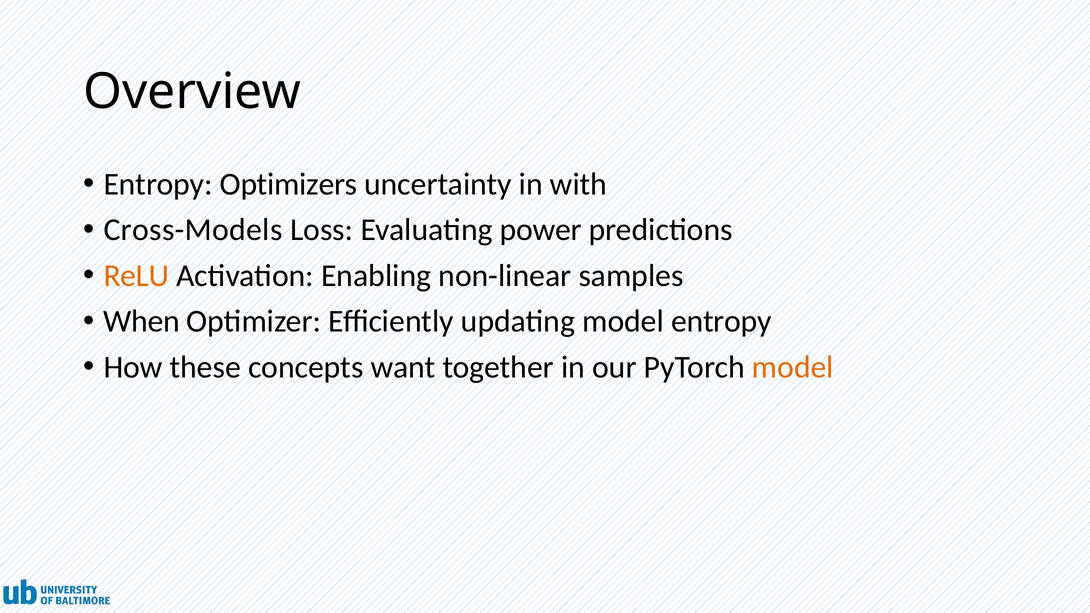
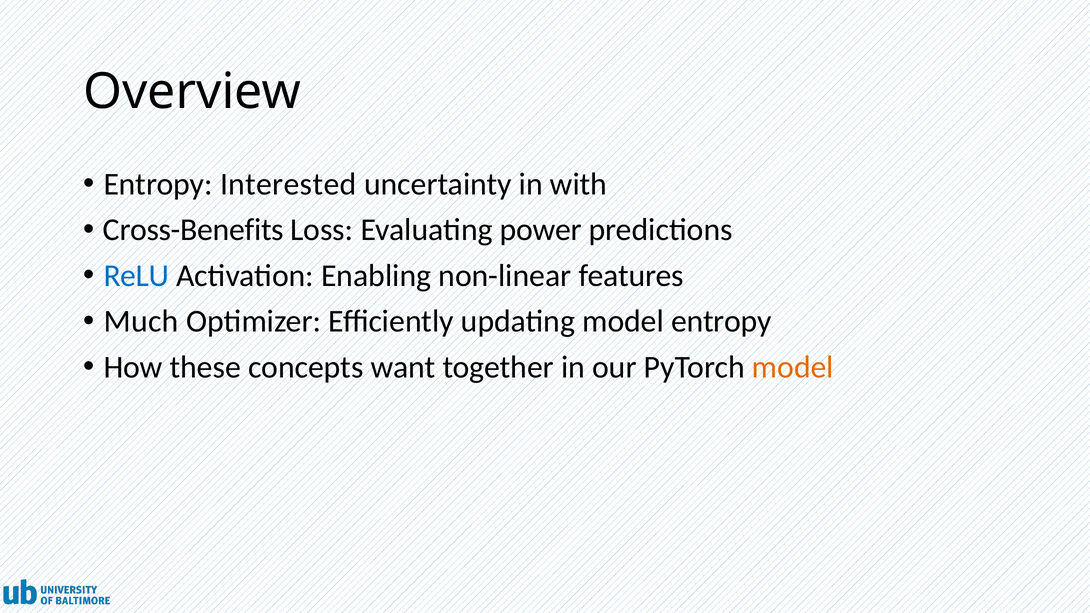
Optimizers: Optimizers -> Interested
Cross-Models: Cross-Models -> Cross-Benefits
ReLU colour: orange -> blue
samples: samples -> features
When: When -> Much
